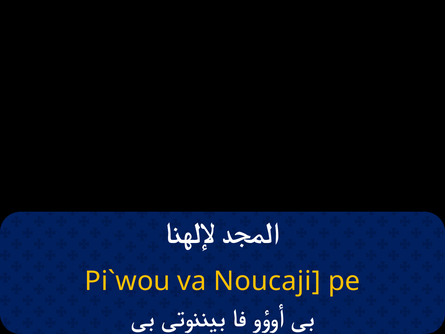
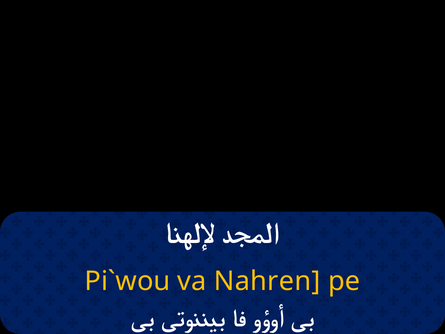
Noucaji: Noucaji -> Nahren
